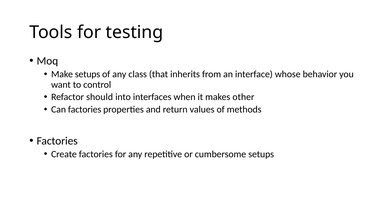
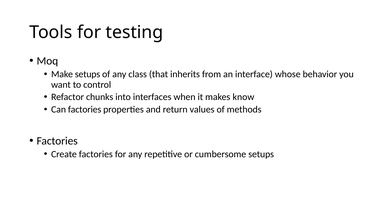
should: should -> chunks
other: other -> know
